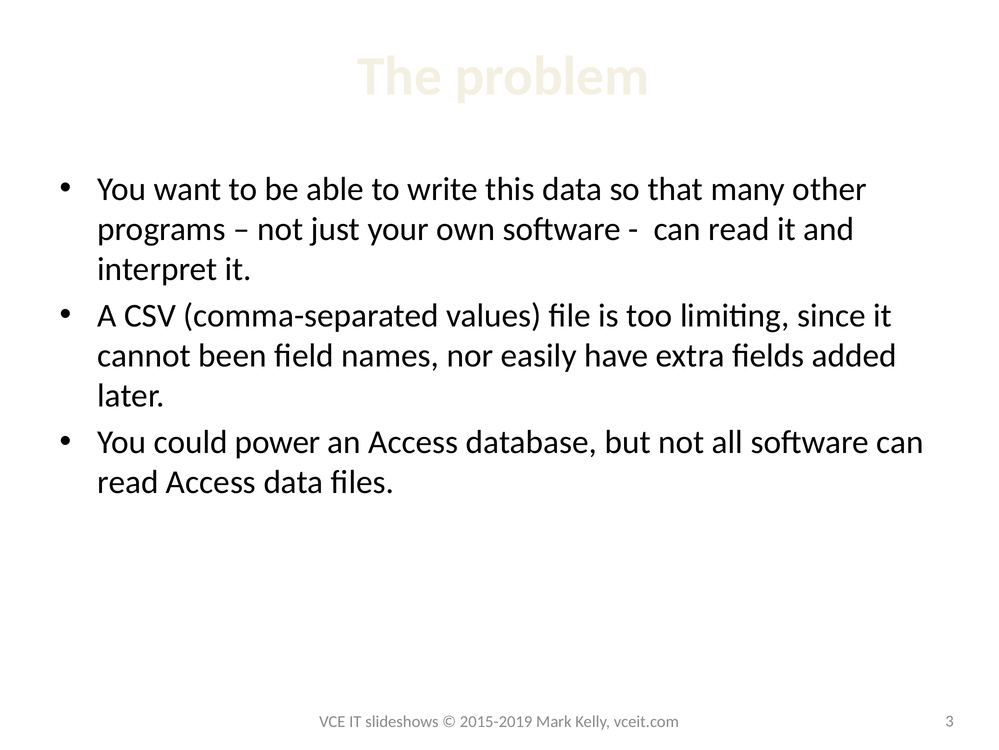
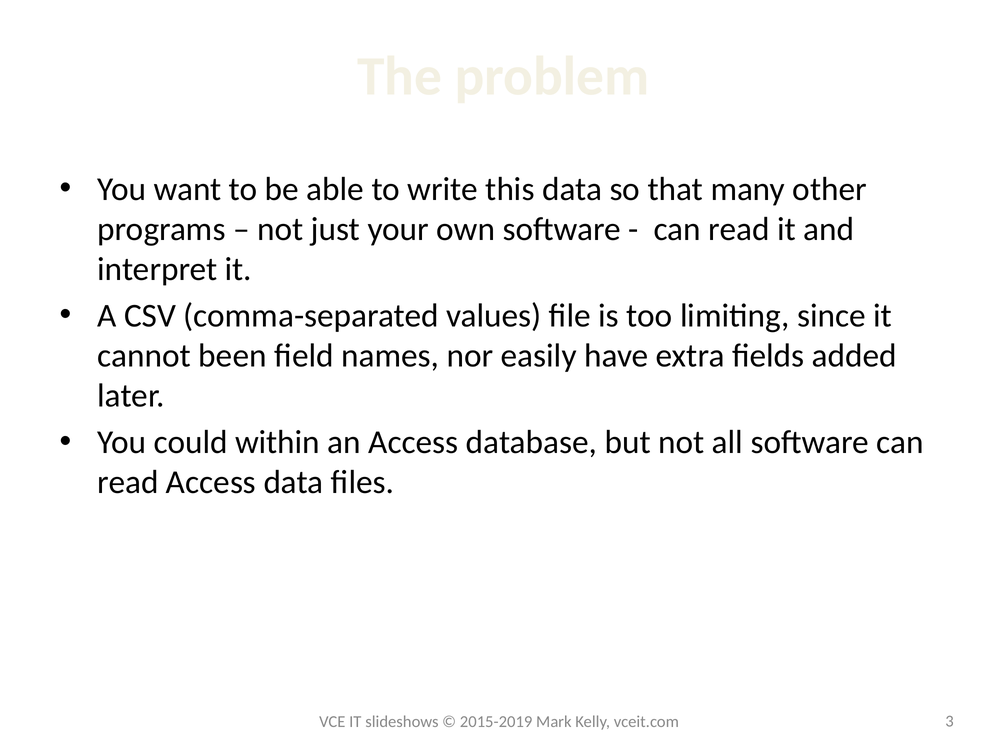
power: power -> within
